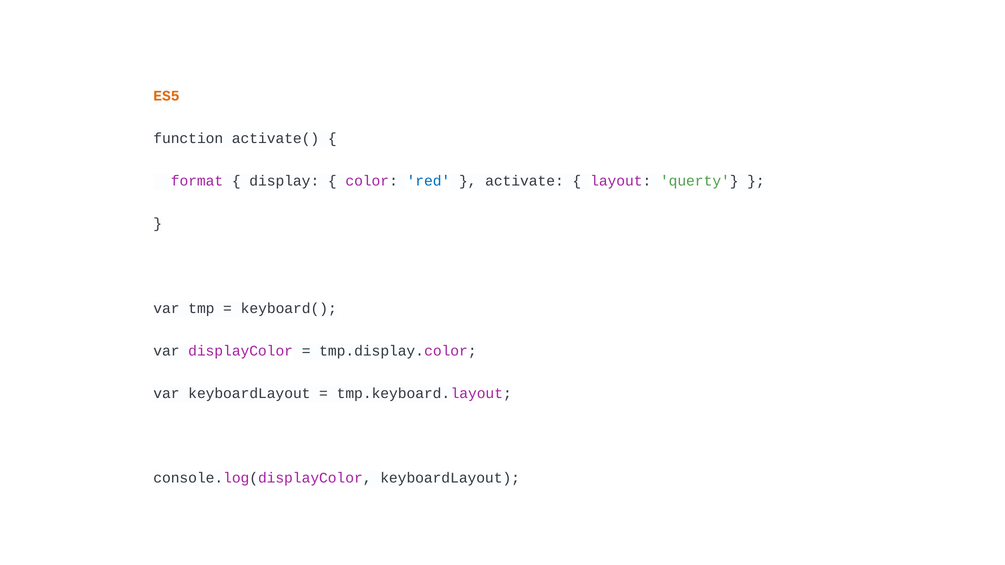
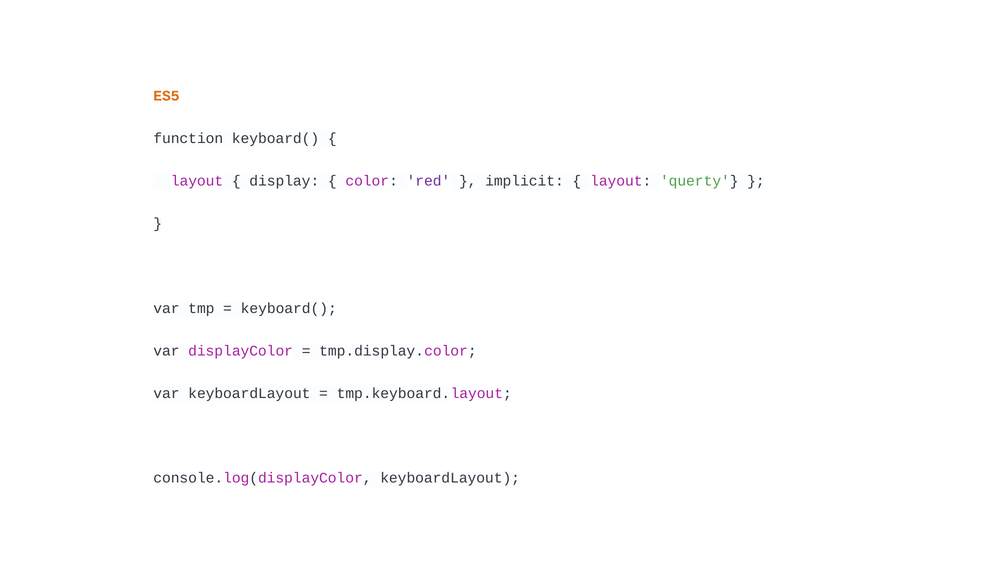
function activate(: activate( -> keyboard(
format at (197, 181): format -> layout
red colour: blue -> purple
activate: activate -> implicit
